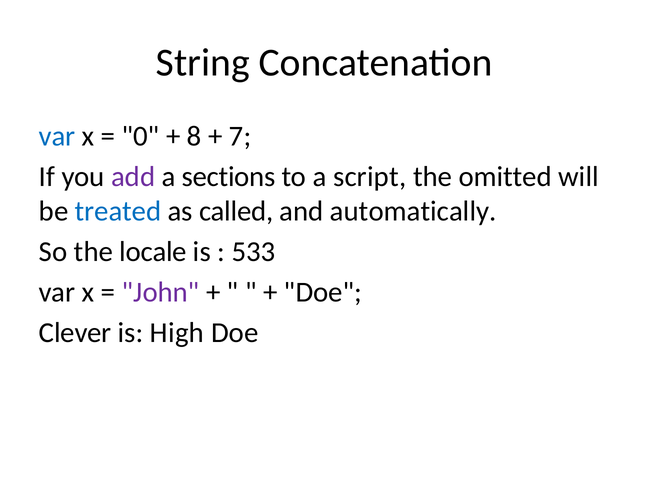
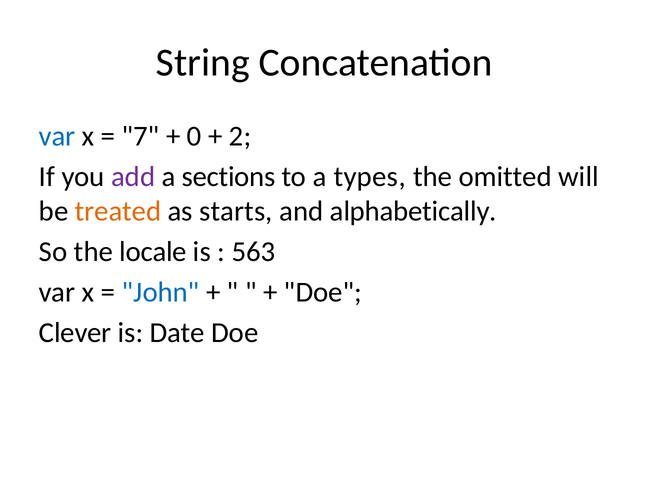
0: 0 -> 7
8: 8 -> 0
7: 7 -> 2
script: script -> types
treated colour: blue -> orange
called: called -> starts
automatically: automatically -> alphabetically
533: 533 -> 563
John colour: purple -> blue
High: High -> Date
